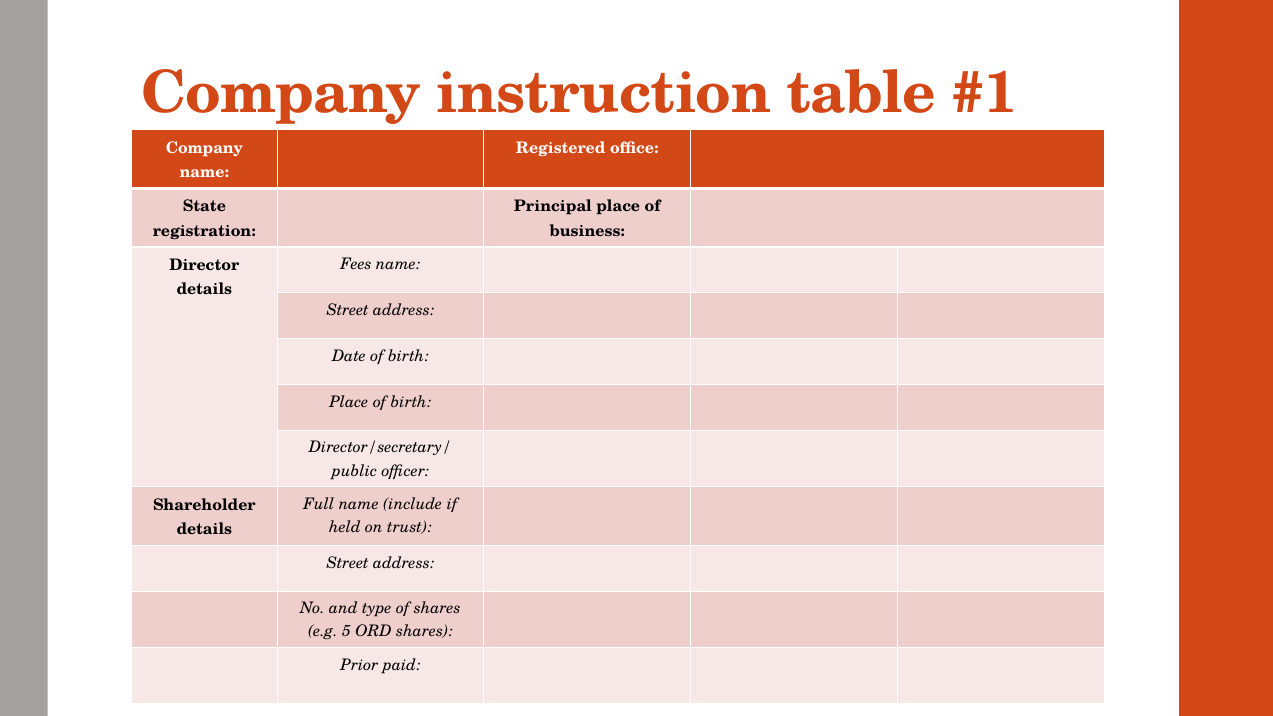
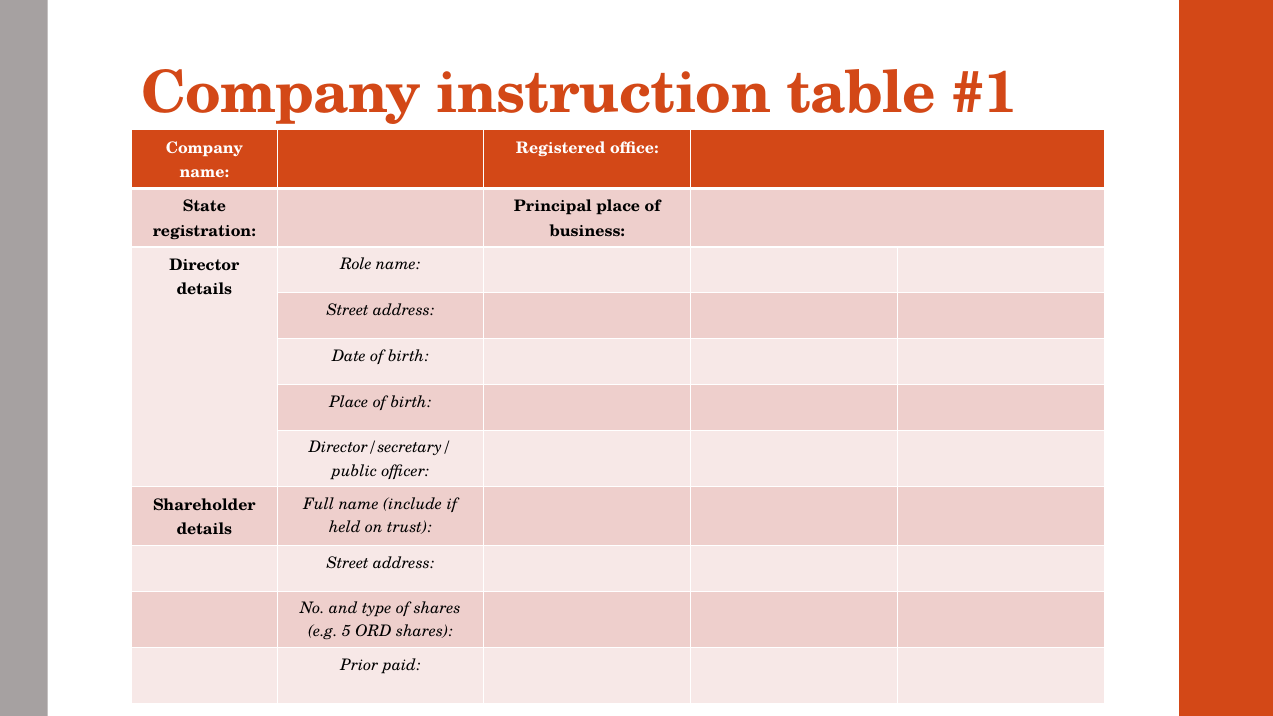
Fees: Fees -> Role
